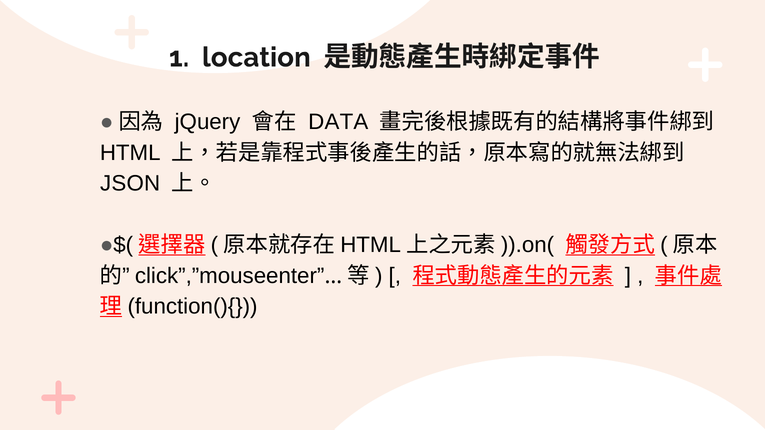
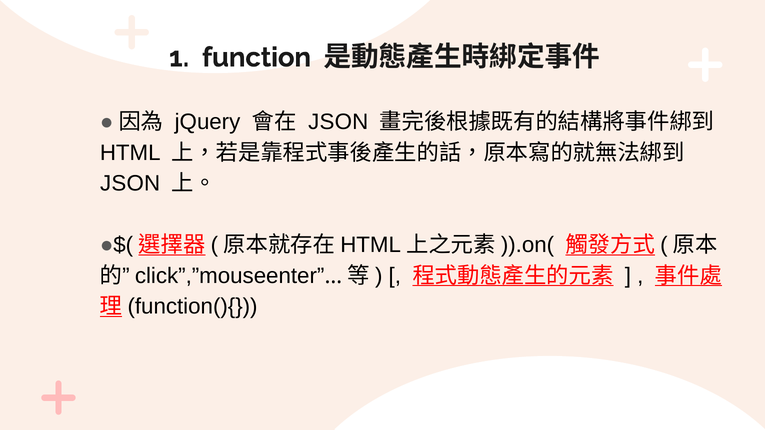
location: location -> function
DATA at (338, 122): DATA -> JSON
